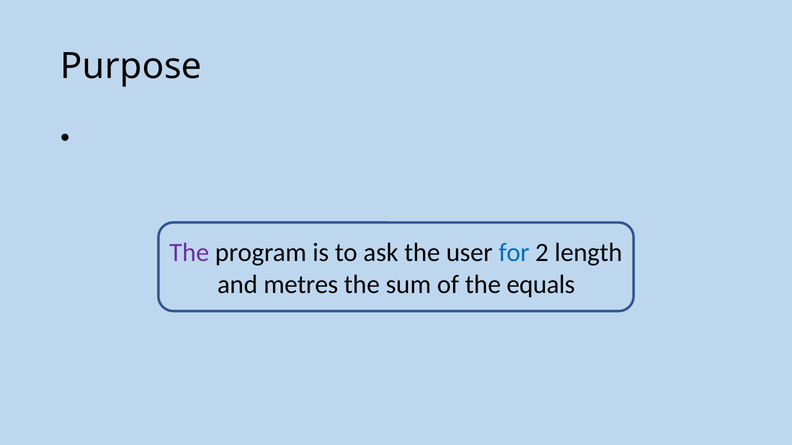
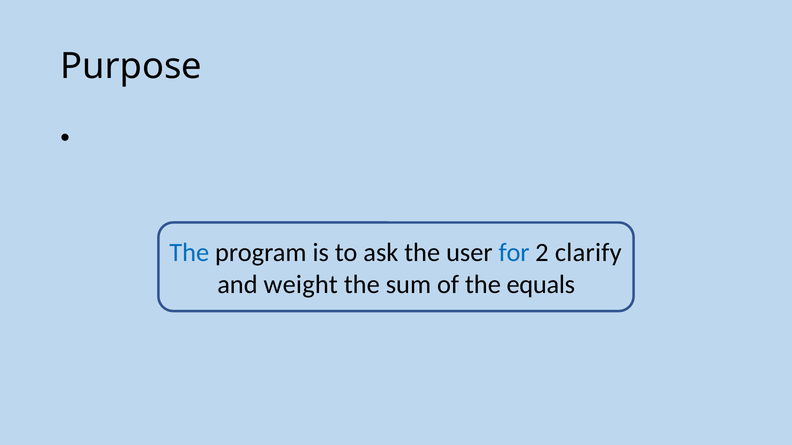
The at (189, 253) colour: purple -> blue
length: length -> clarify
metres: metres -> weight
